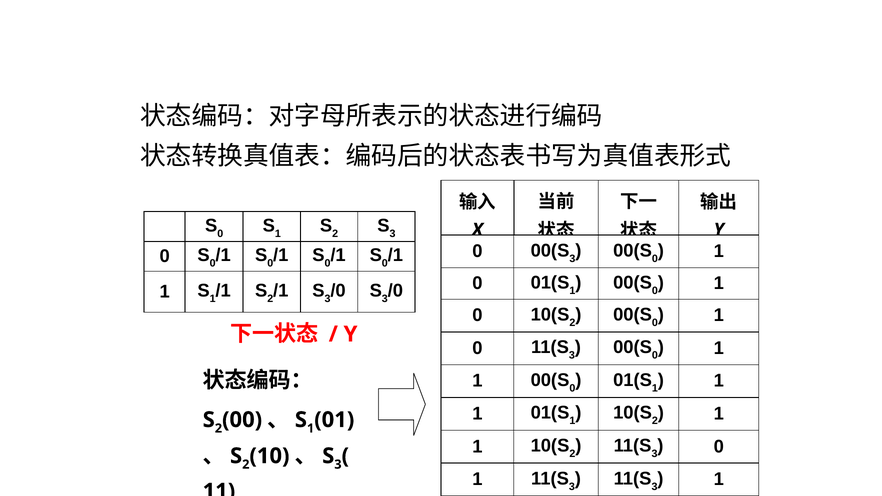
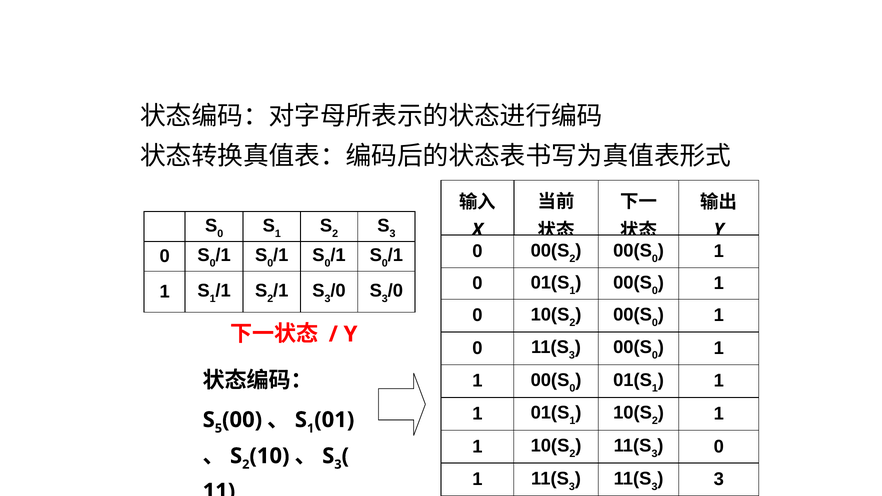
3 at (572, 259): 3 -> 2
2 at (218, 428): 2 -> 5
1 at (719, 479): 1 -> 3
